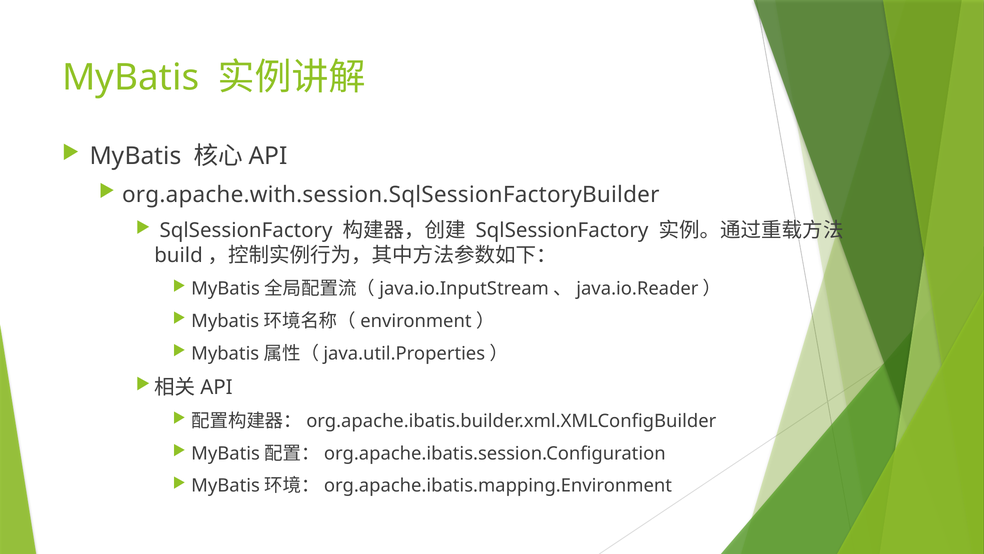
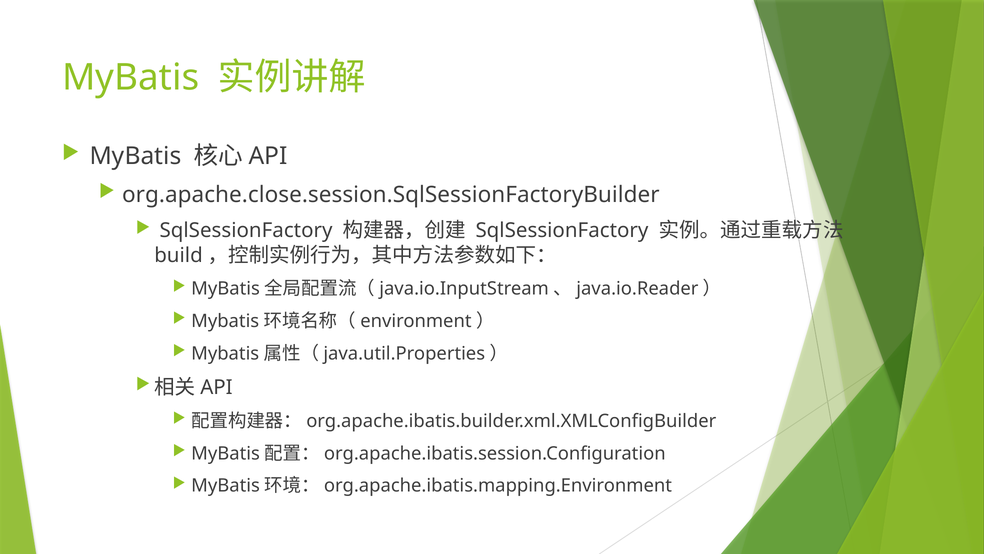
org.apache.with.session.SqlSessionFactoryBuilder: org.apache.with.session.SqlSessionFactoryBuilder -> org.apache.close.session.SqlSessionFactoryBuilder
